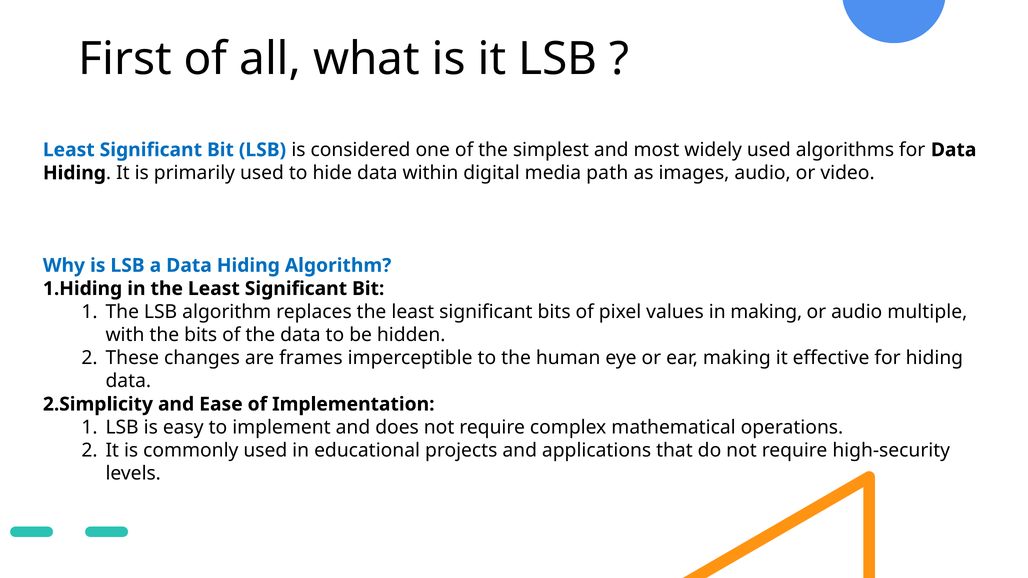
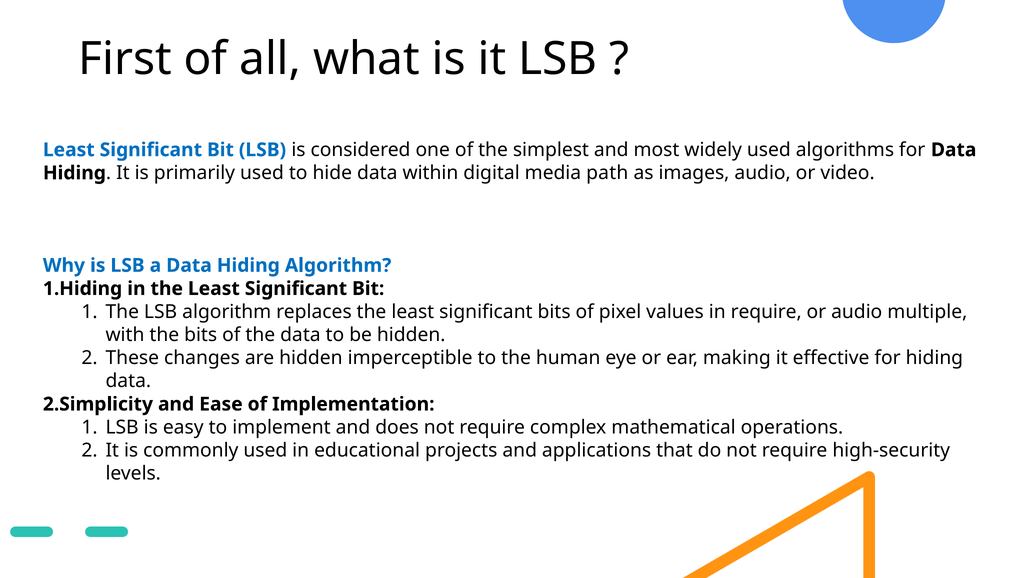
in making: making -> require
are frames: frames -> hidden
